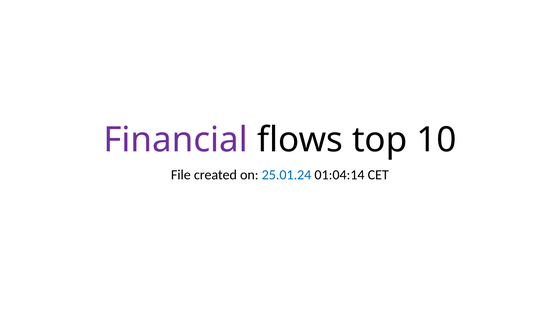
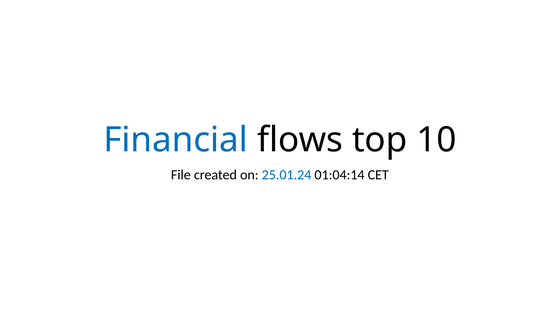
Financial colour: purple -> blue
